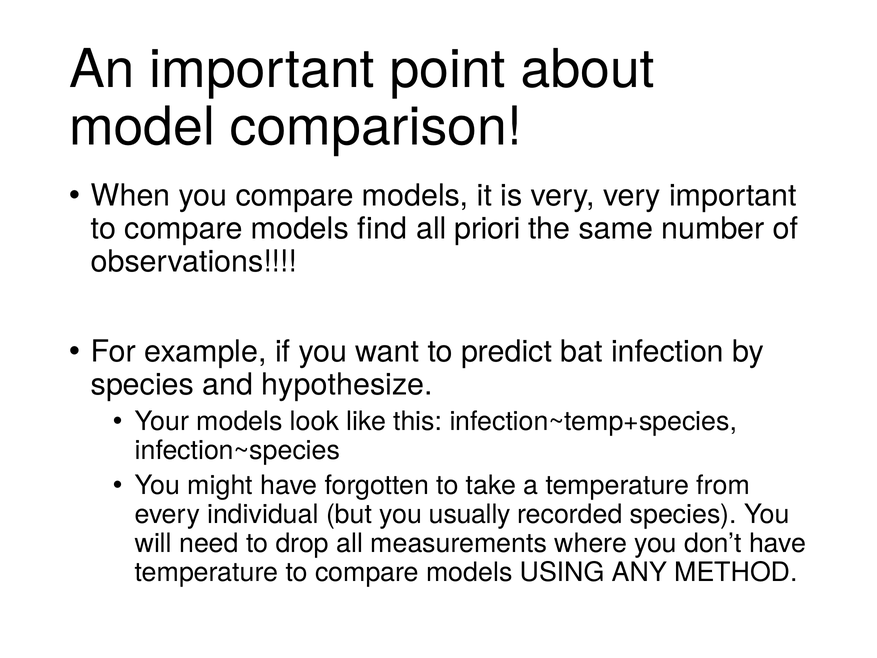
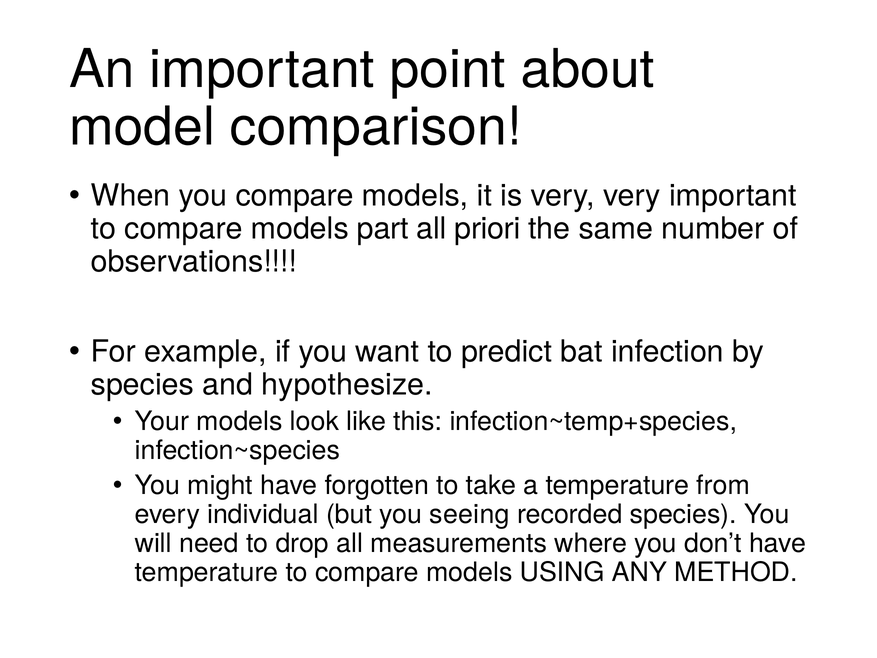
find: find -> part
usually: usually -> seeing
